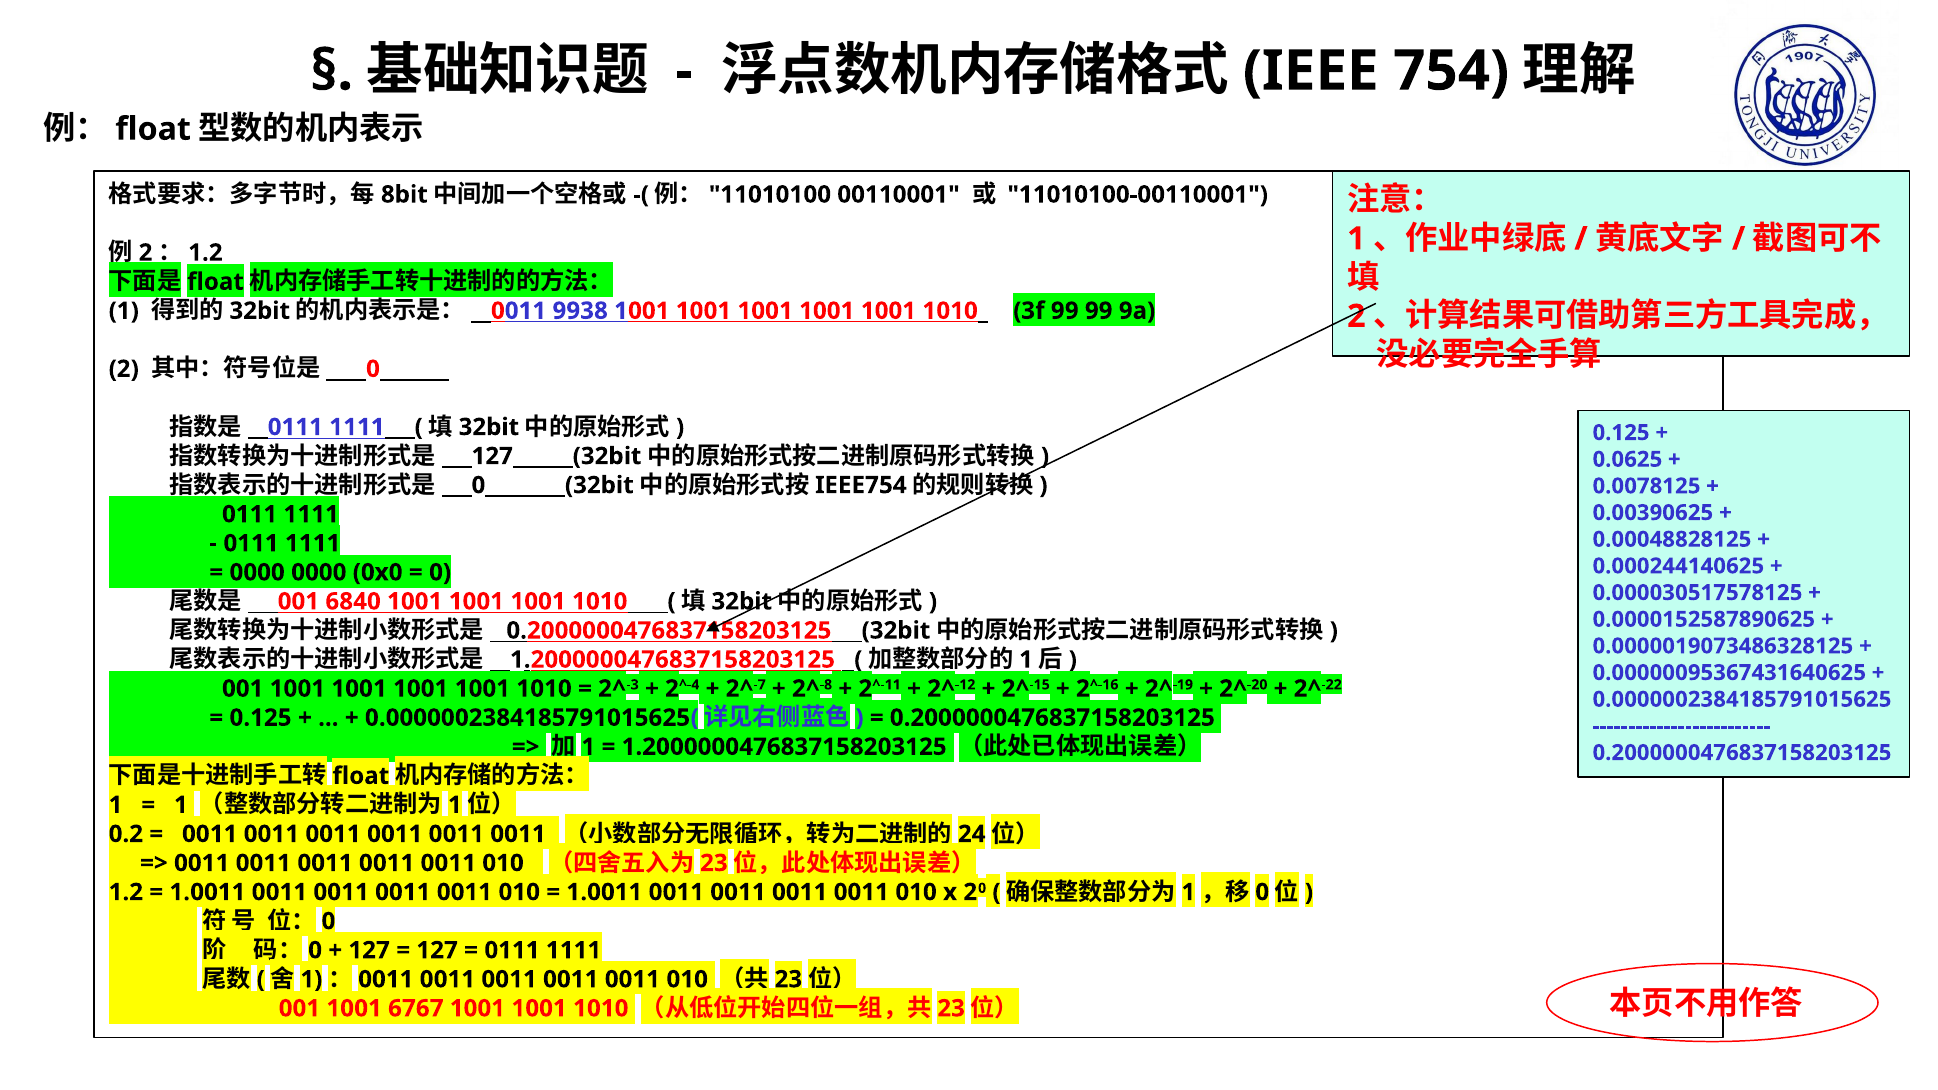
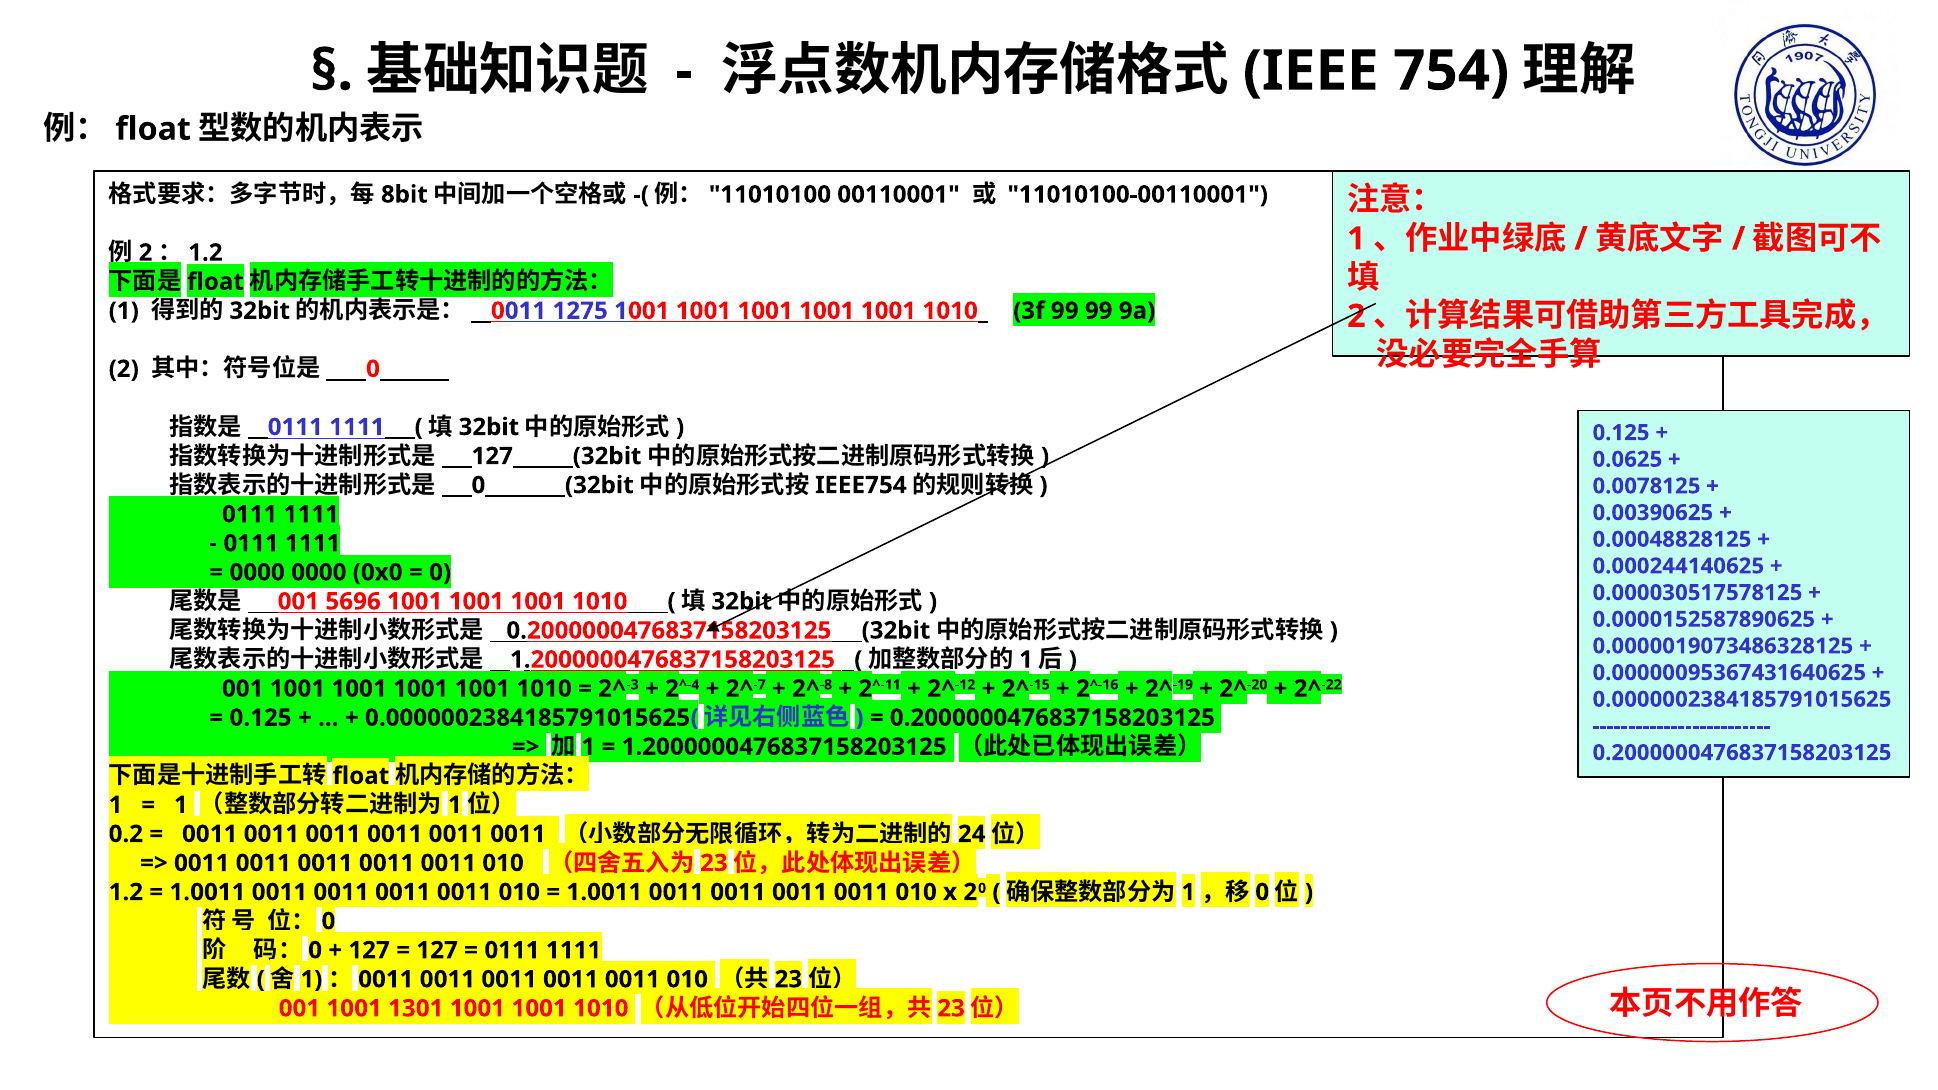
9938: 9938 -> 1275
6840: 6840 -> 5696
6767: 6767 -> 1301
